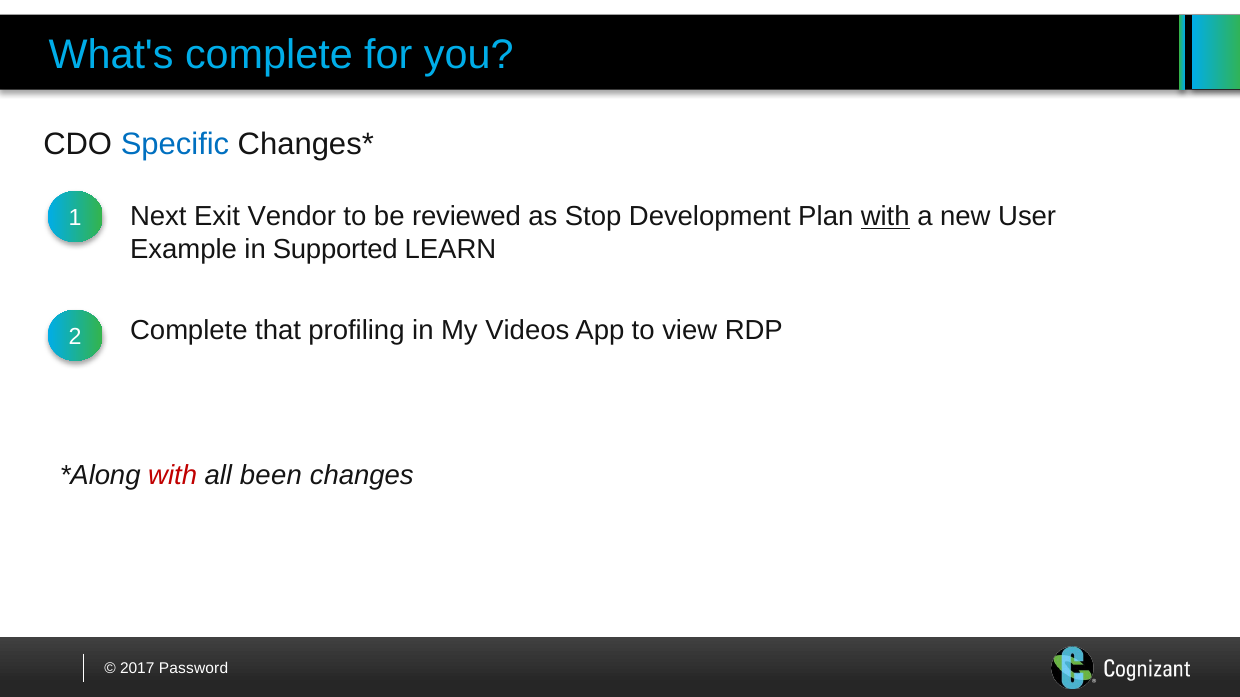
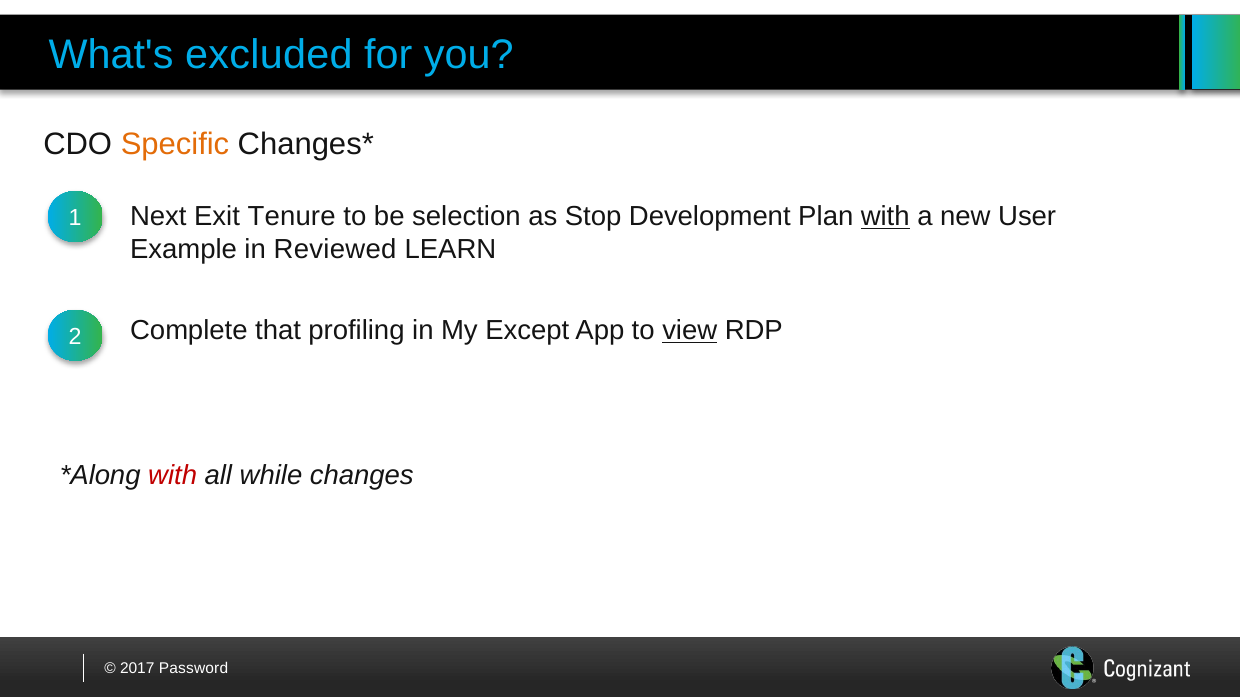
What's complete: complete -> excluded
Specific colour: blue -> orange
Vendor: Vendor -> Tenure
reviewed: reviewed -> selection
Supported: Supported -> Reviewed
Videos: Videos -> Except
view underline: none -> present
been: been -> while
